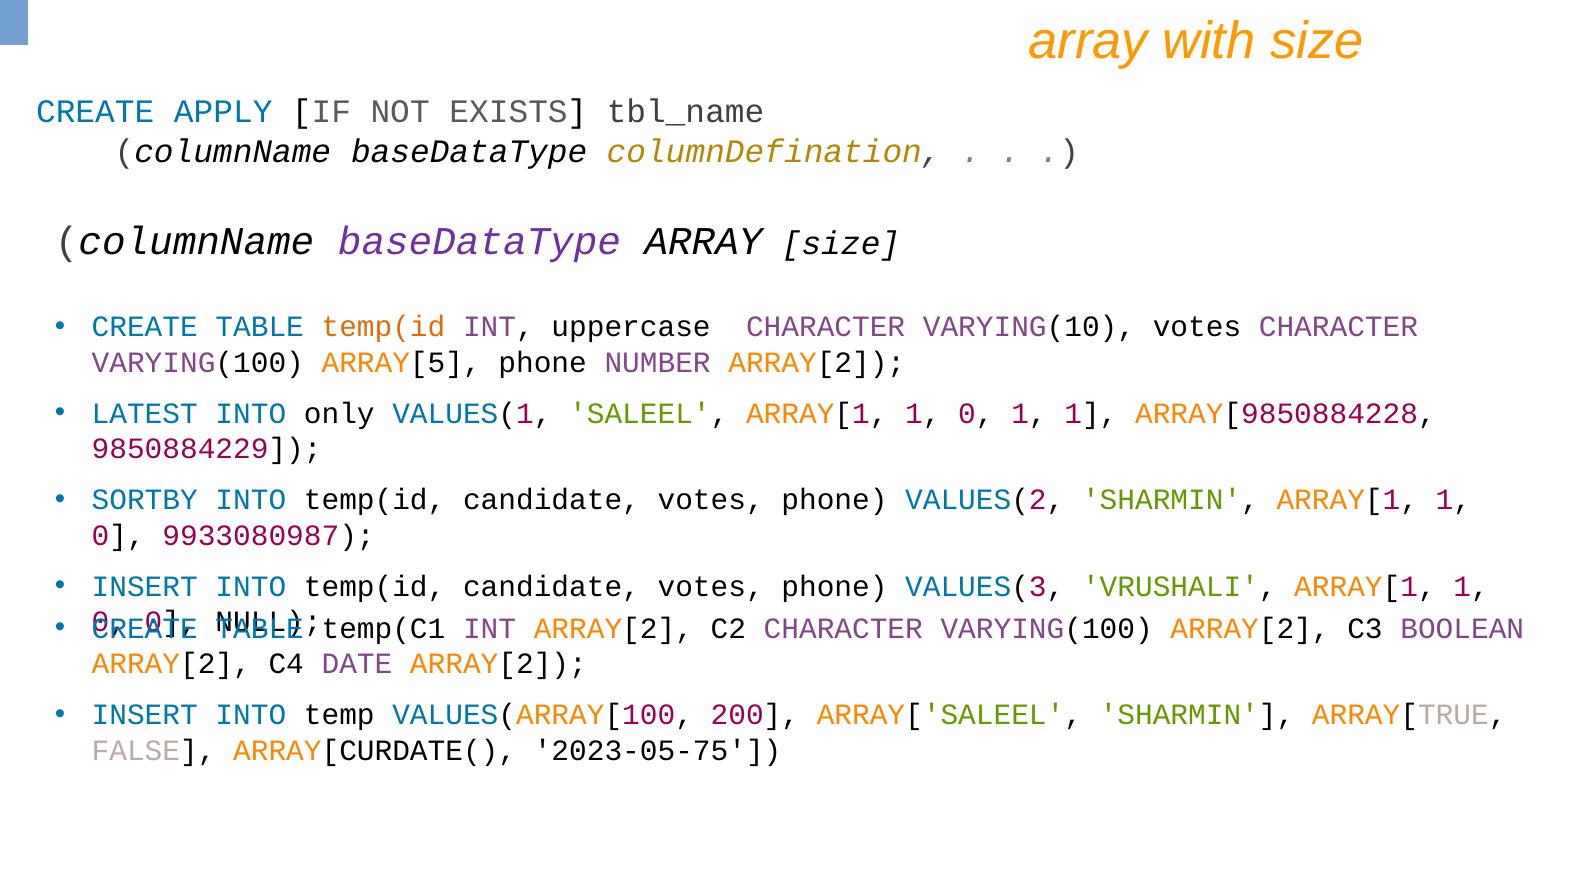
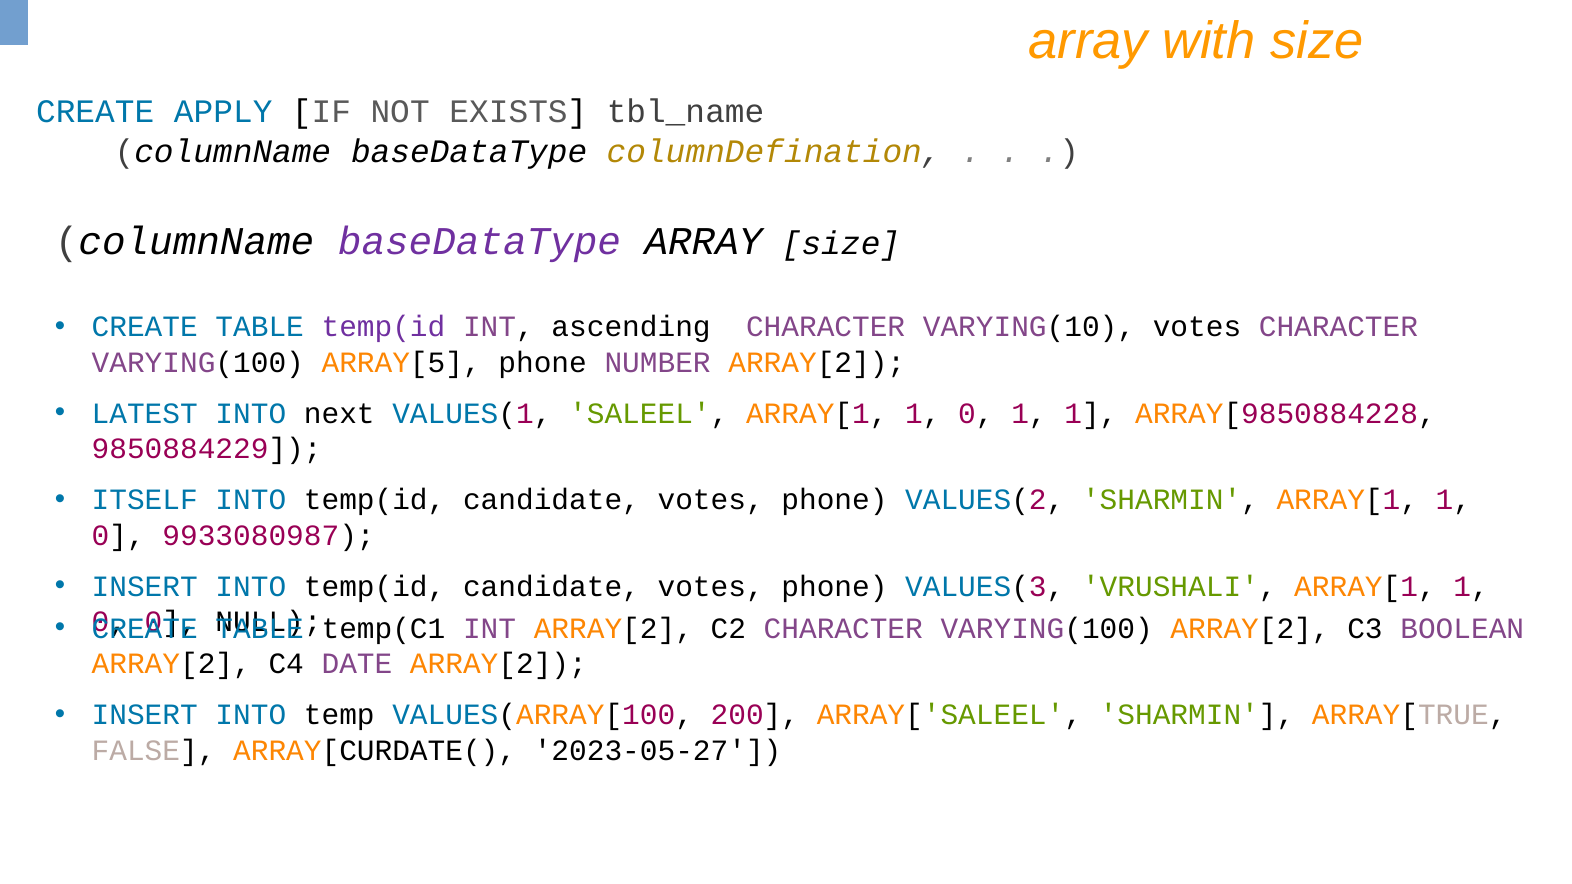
temp(id at (383, 327) colour: orange -> purple
uppercase: uppercase -> ascending
only: only -> next
SORTBY: SORTBY -> ITSELF
2023-05-75: 2023-05-75 -> 2023-05-27
